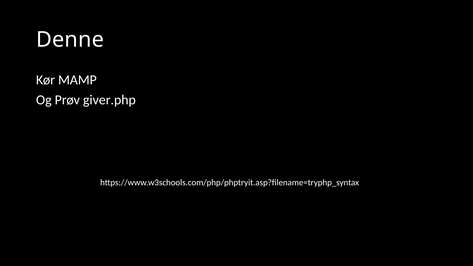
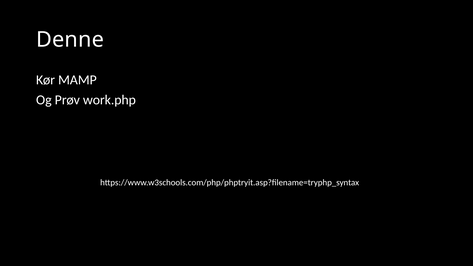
giver.php: giver.php -> work.php
